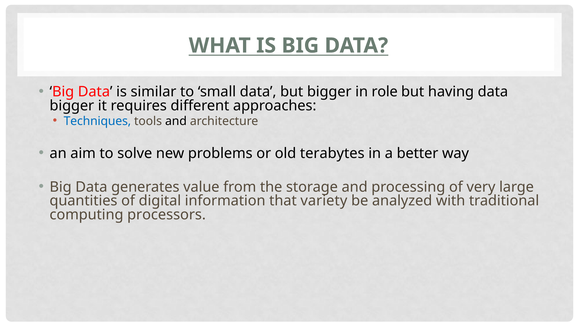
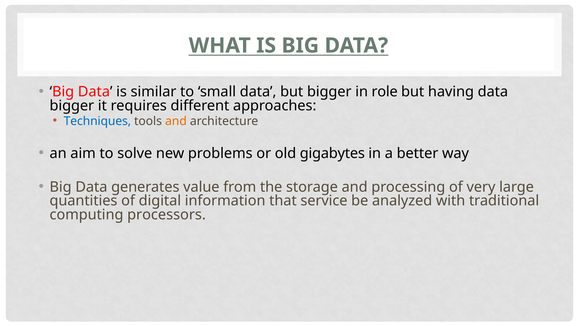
and at (176, 121) colour: black -> orange
terabytes: terabytes -> gigabytes
variety: variety -> service
